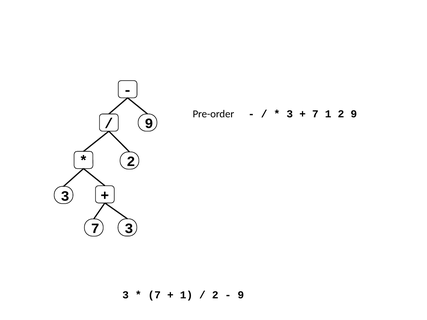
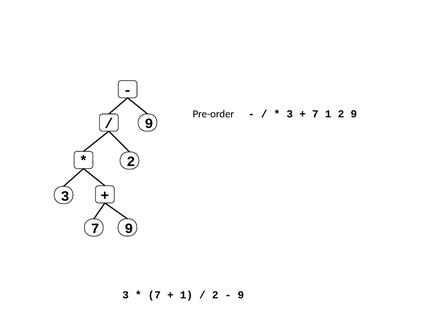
7 3: 3 -> 9
